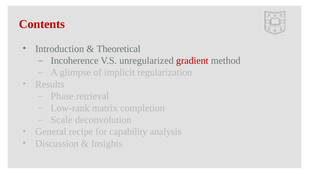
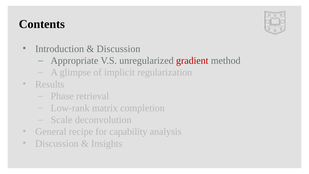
Contents colour: red -> black
Theoretical at (119, 49): Theoretical -> Discussion
Incoherence: Incoherence -> Appropriate
